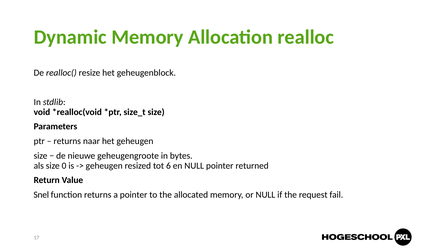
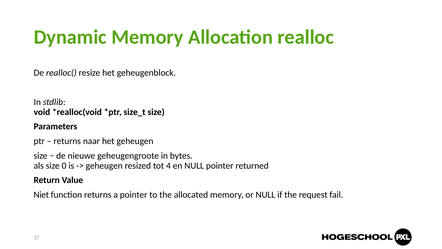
6: 6 -> 4
Snel: Snel -> Niet
